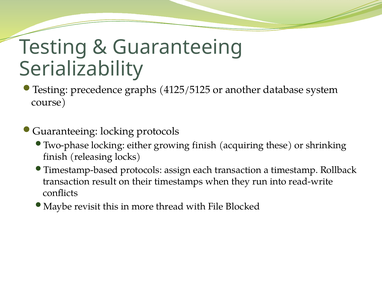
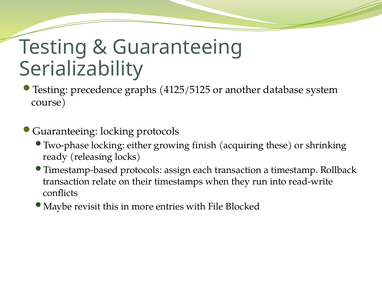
finish at (55, 156): finish -> ready
result: result -> relate
thread: thread -> entries
